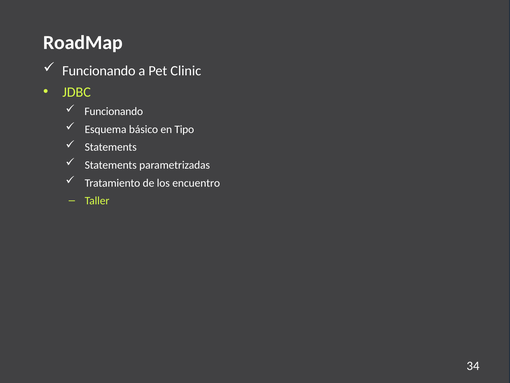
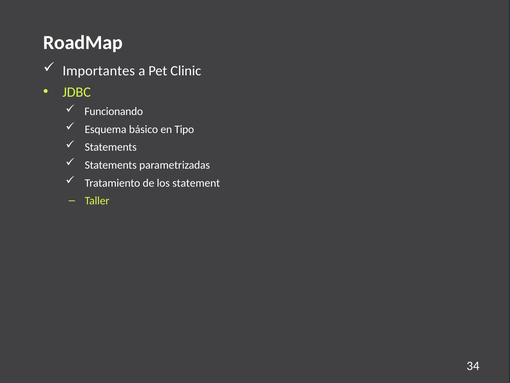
Funcionando at (99, 71): Funcionando -> Importantes
encuentro: encuentro -> statement
